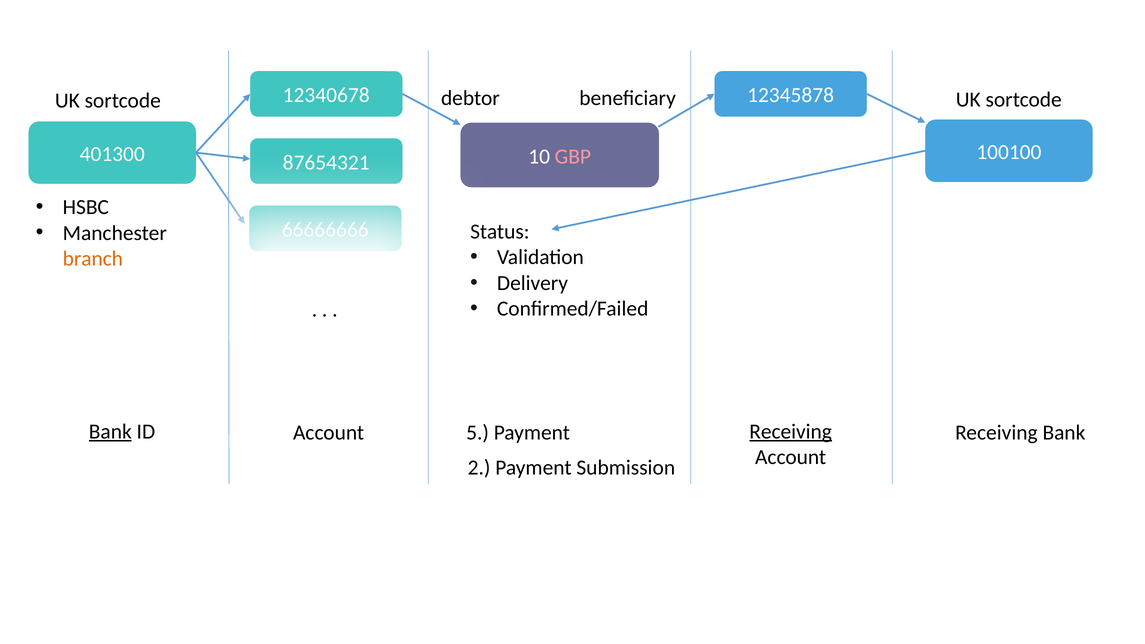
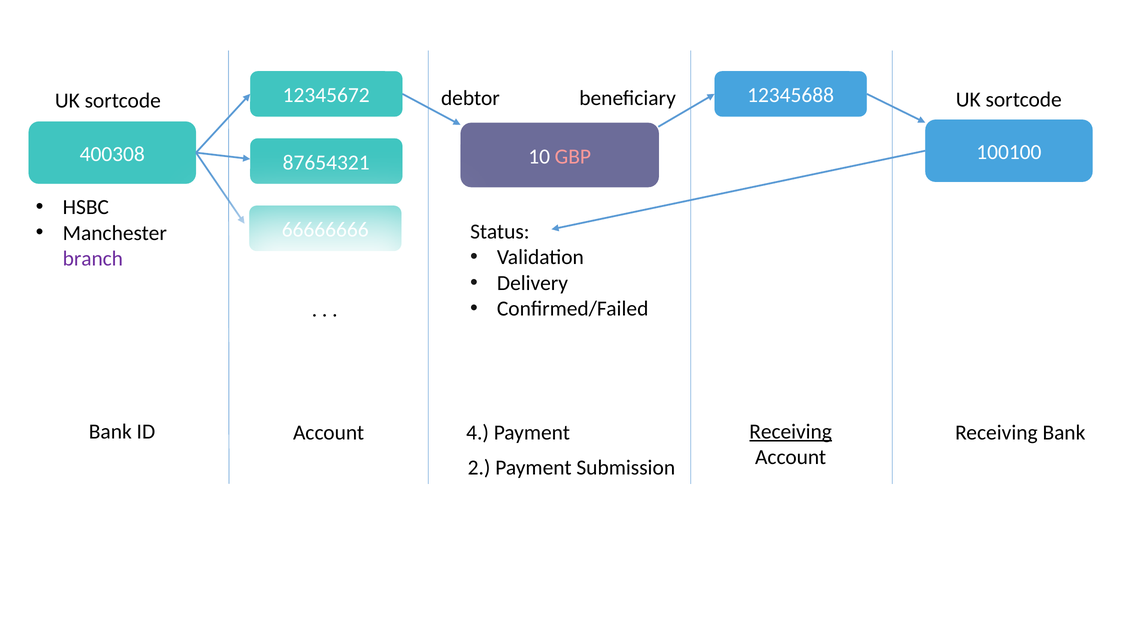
12345878: 12345878 -> 12345688
12340678: 12340678 -> 12345672
401300: 401300 -> 400308
branch colour: orange -> purple
Bank at (110, 432) underline: present -> none
5: 5 -> 4
